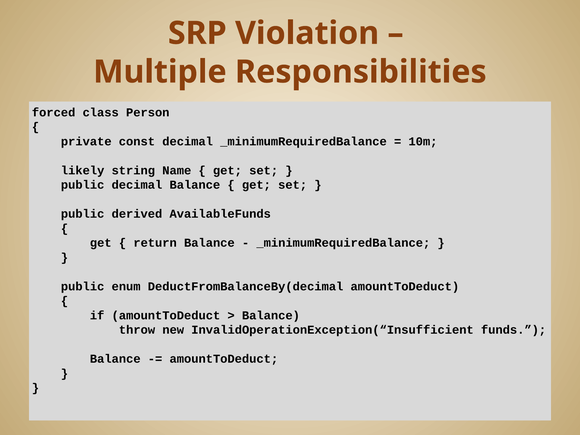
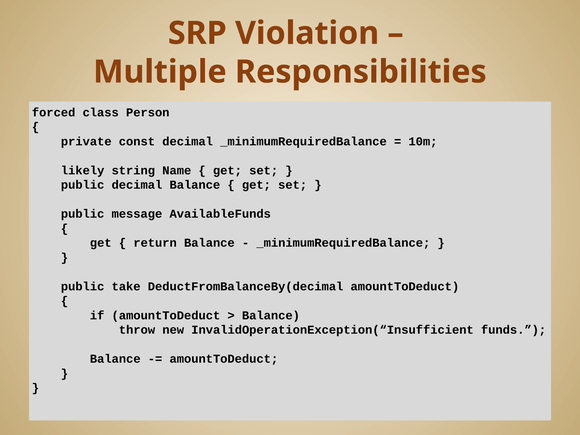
derived: derived -> message
enum: enum -> take
